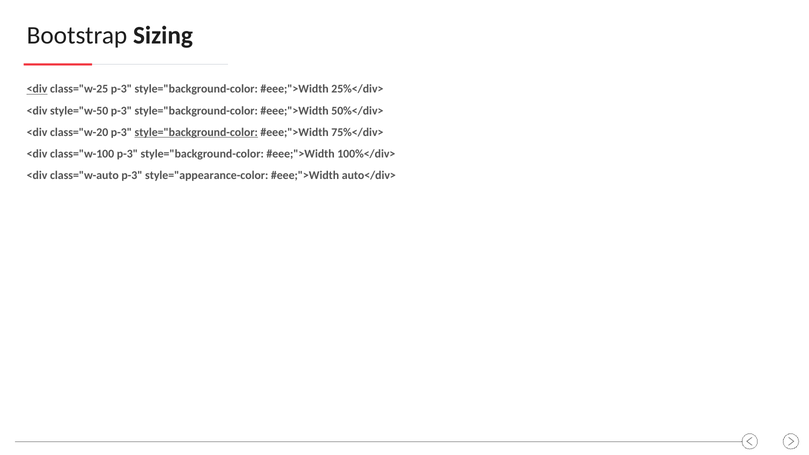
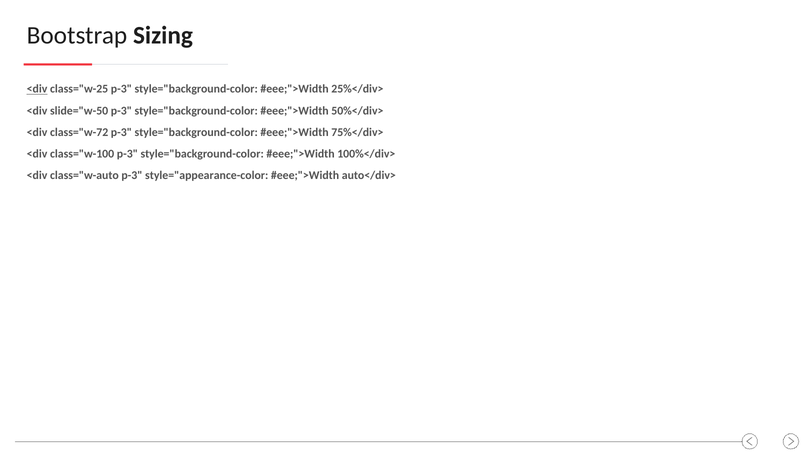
style="w-50: style="w-50 -> slide="w-50
class="w-20: class="w-20 -> class="w-72
style="background-color at (196, 132) underline: present -> none
